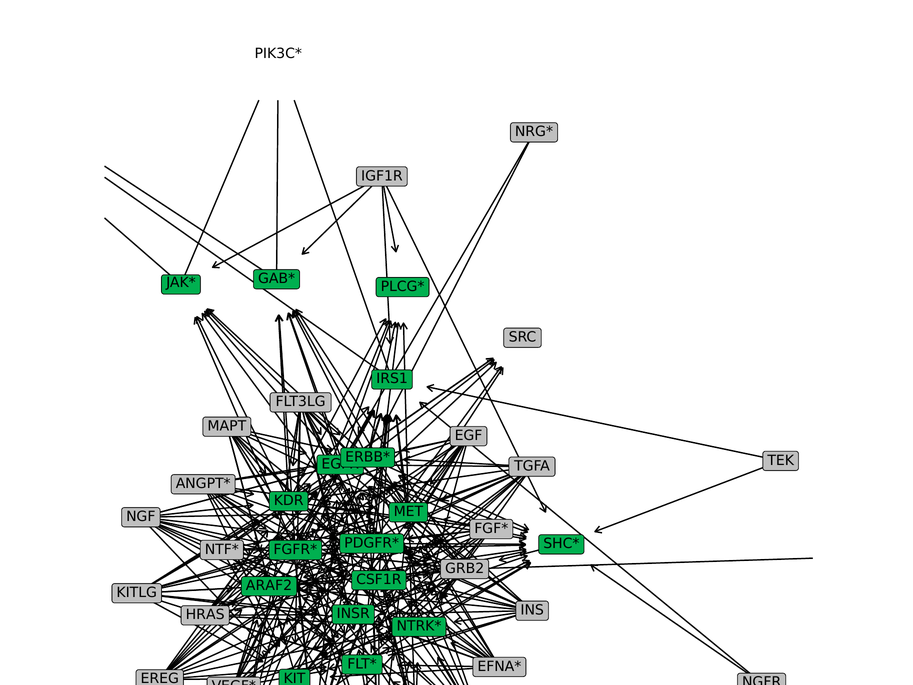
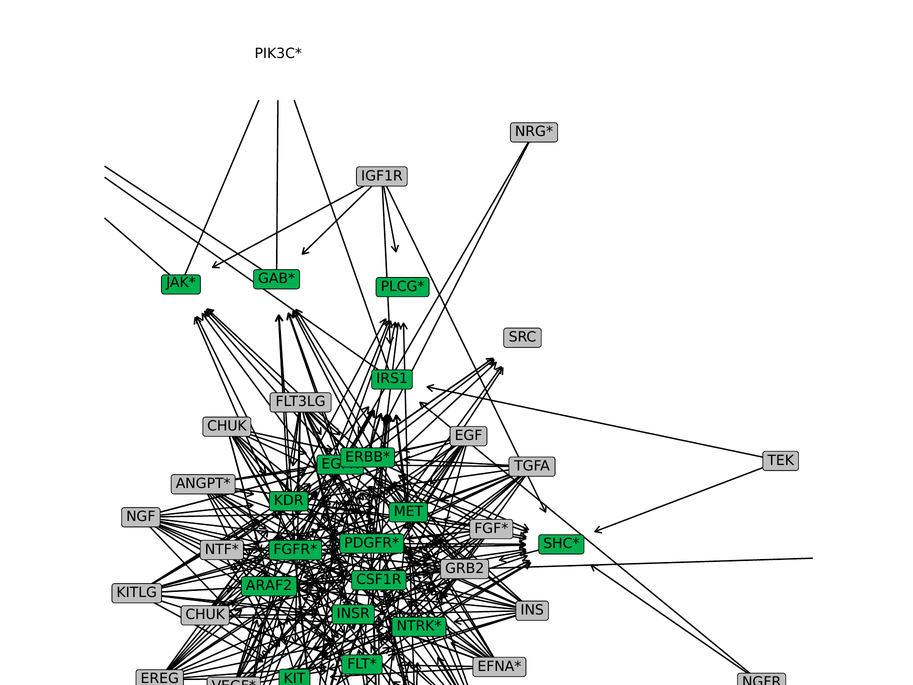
MAPT at (227, 426): MAPT -> CHUK
HRAS at (205, 615): HRAS -> CHUK
